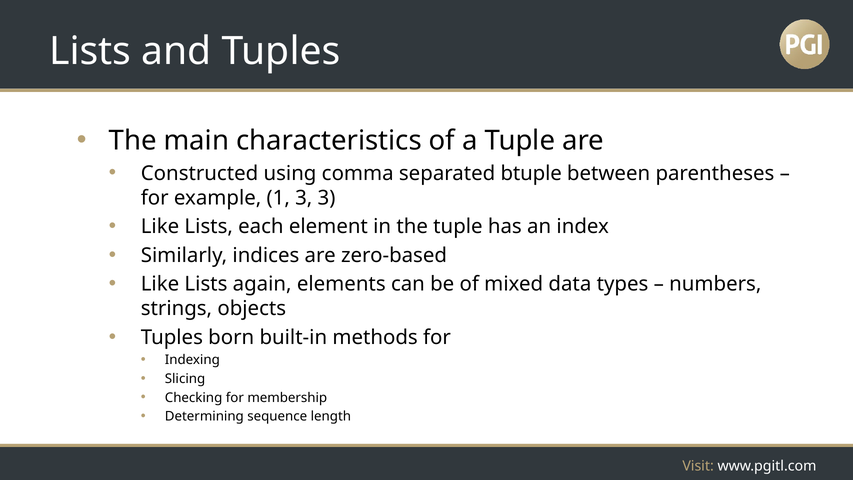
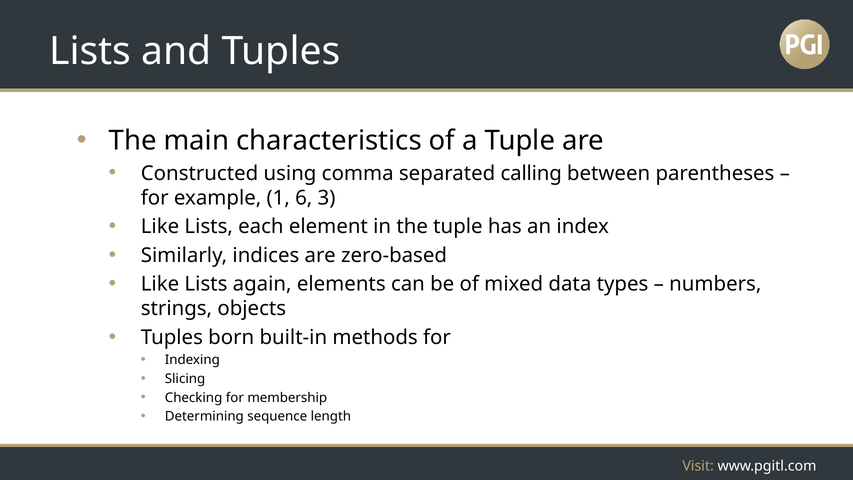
btuple: btuple -> calling
1 3: 3 -> 6
